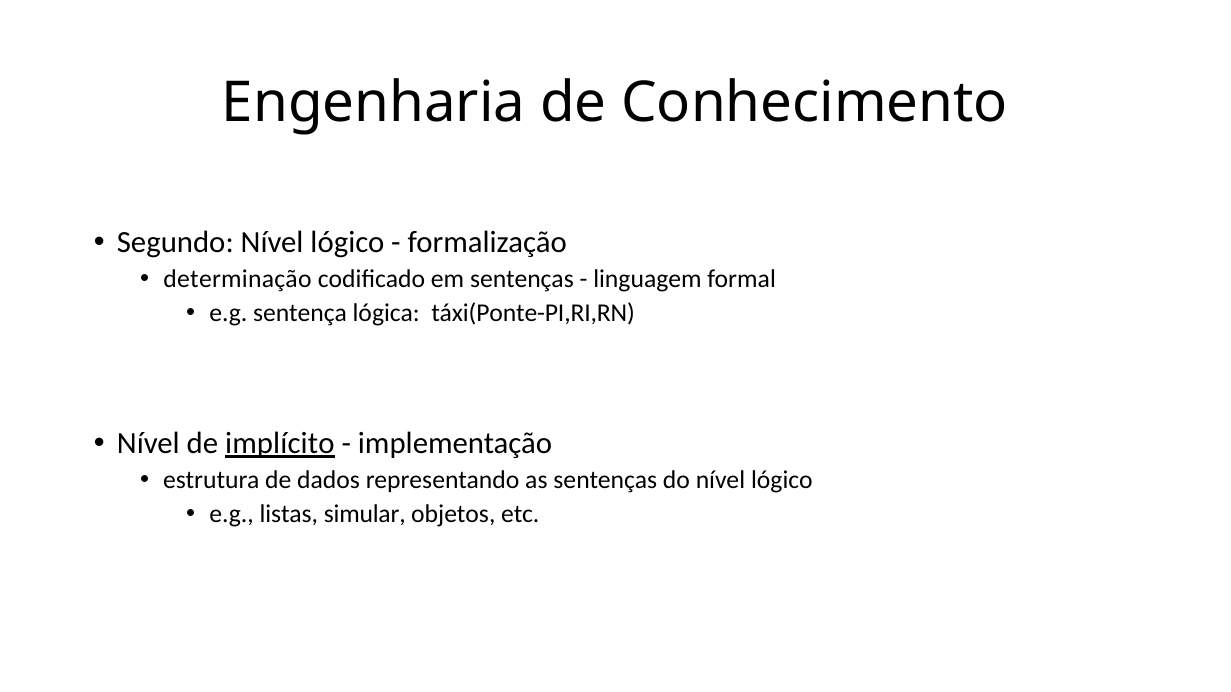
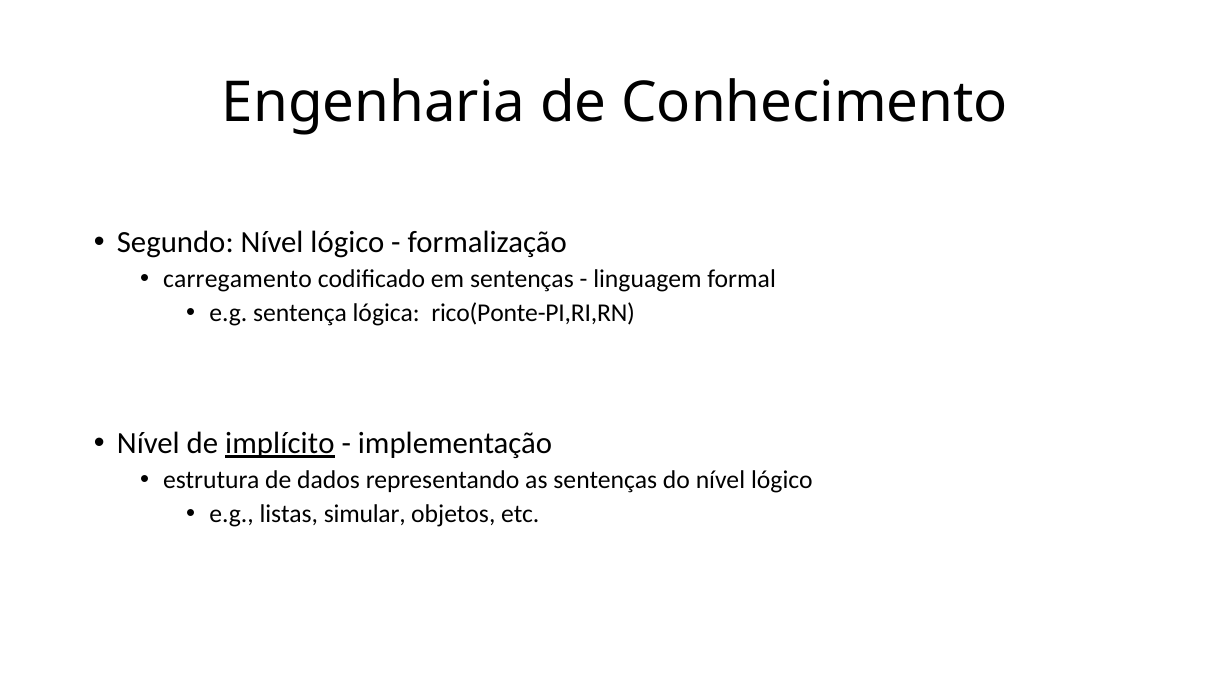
determinação: determinação -> carregamento
táxi(Ponte-PI,RI,RN: táxi(Ponte-PI,RI,RN -> rico(Ponte-PI,RI,RN
